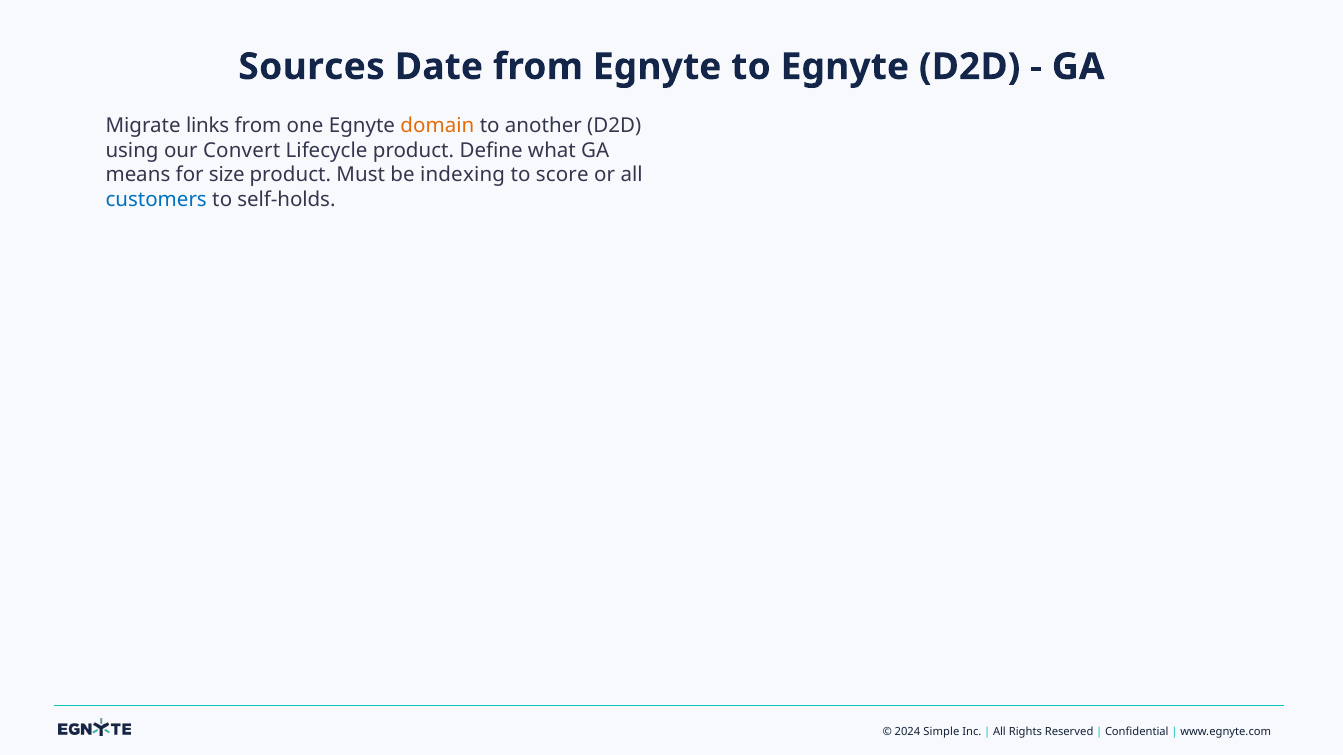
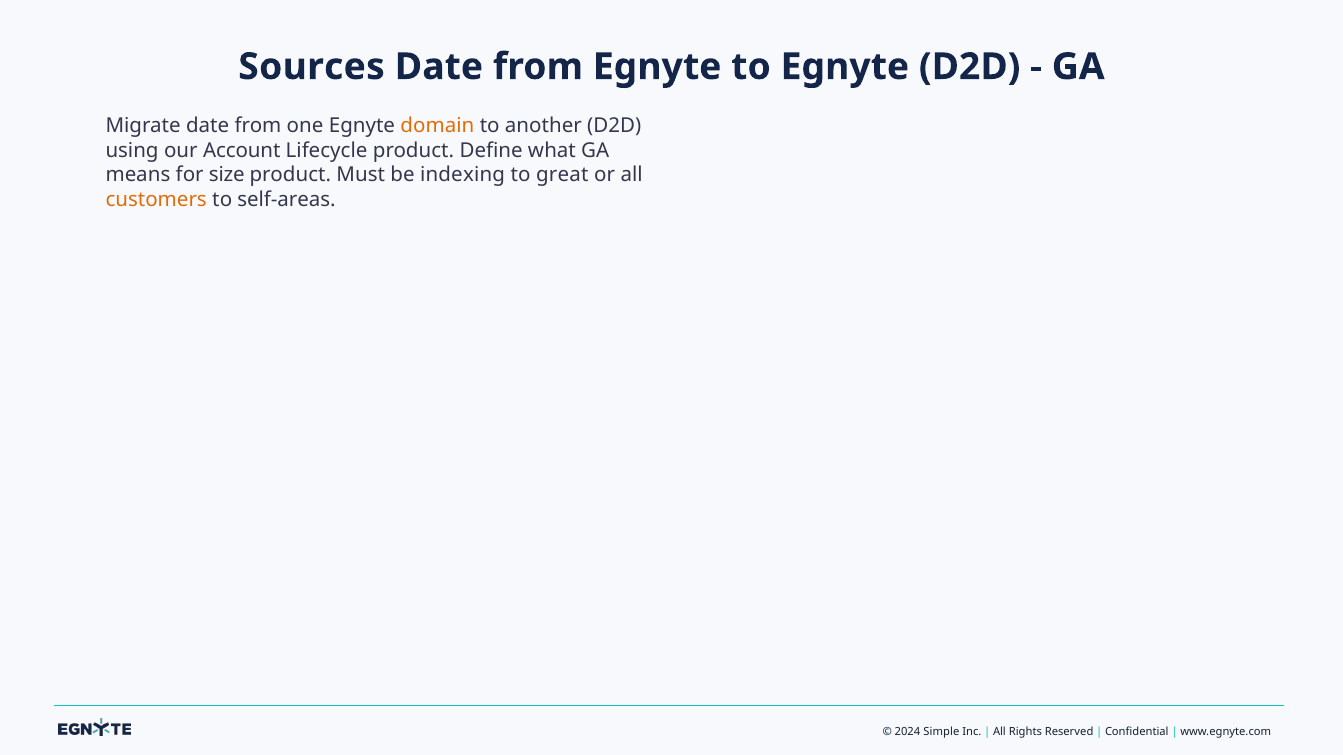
Migrate links: links -> date
Convert: Convert -> Account
score: score -> great
customers colour: blue -> orange
self-holds: self-holds -> self-areas
